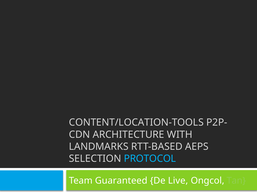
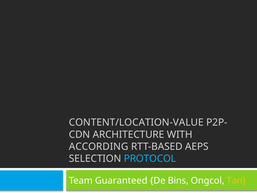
CONTENT/LOCATION-TOOLS: CONTENT/LOCATION-TOOLS -> CONTENT/LOCATION-VALUE
LANDMARKS: LANDMARKS -> ACCORDING
Live: Live -> Bins
Tan colour: light green -> yellow
